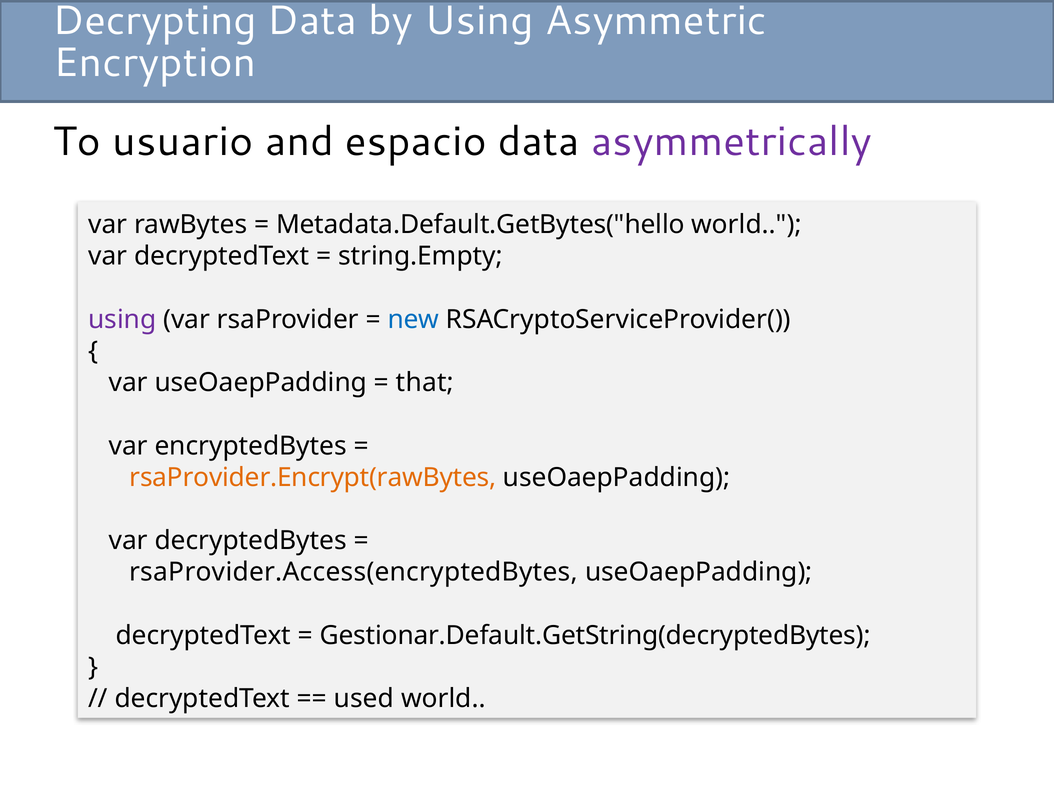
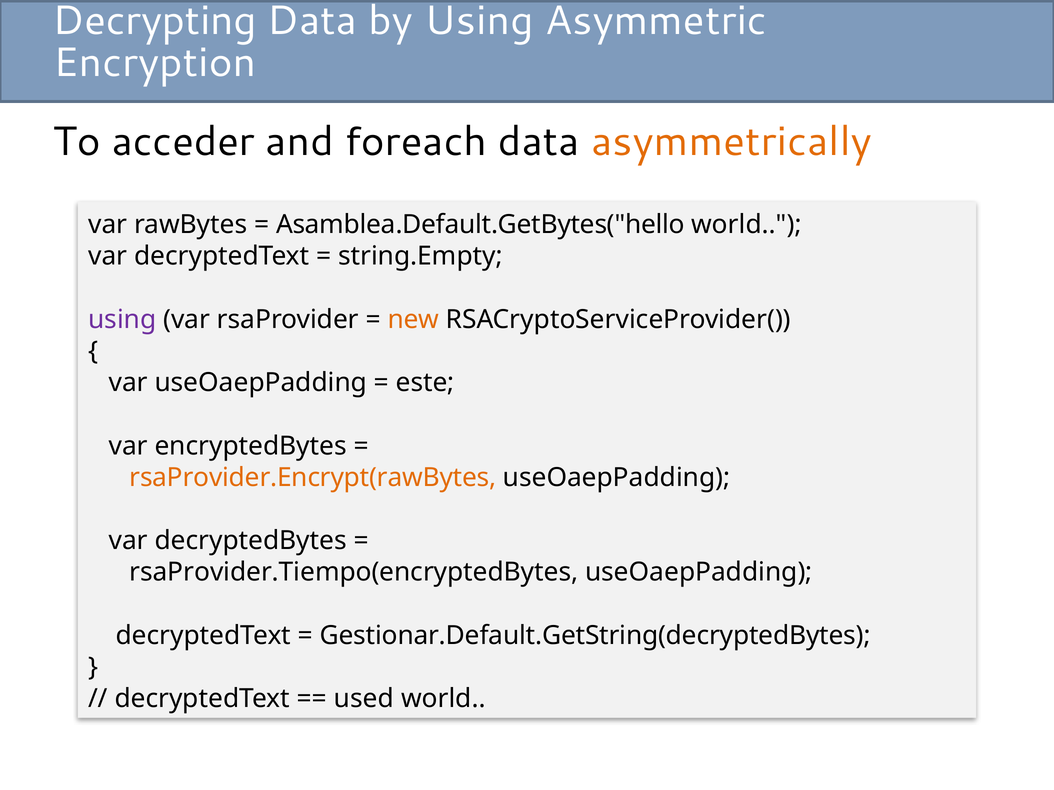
usuario: usuario -> acceder
espacio: espacio -> foreach
asymmetrically colour: purple -> orange
Metadata.Default.GetBytes("hello: Metadata.Default.GetBytes("hello -> Asamblea.Default.GetBytes("hello
new colour: blue -> orange
that: that -> este
rsaProvider.Access(encryptedBytes: rsaProvider.Access(encryptedBytes -> rsaProvider.Tiempo(encryptedBytes
